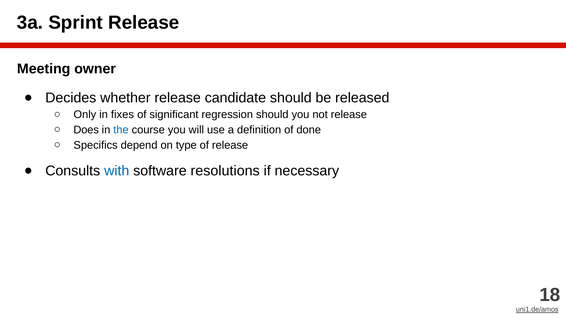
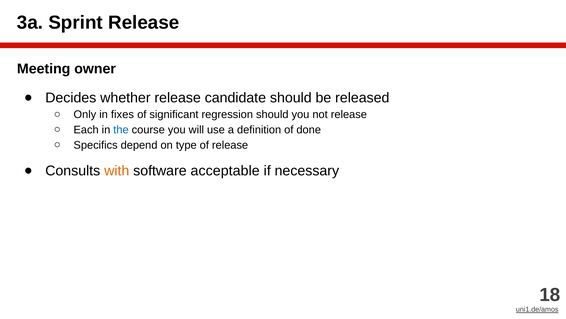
Does: Does -> Each
with colour: blue -> orange
resolutions: resolutions -> acceptable
